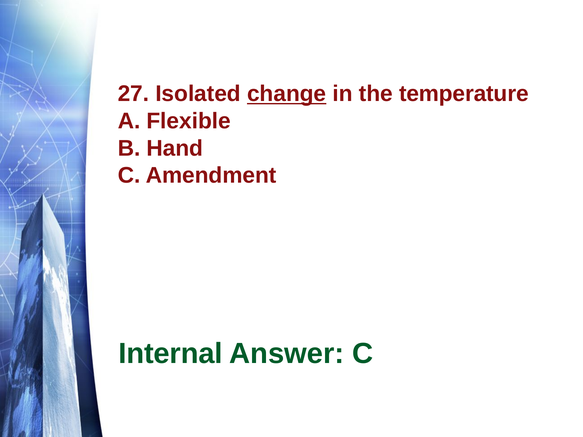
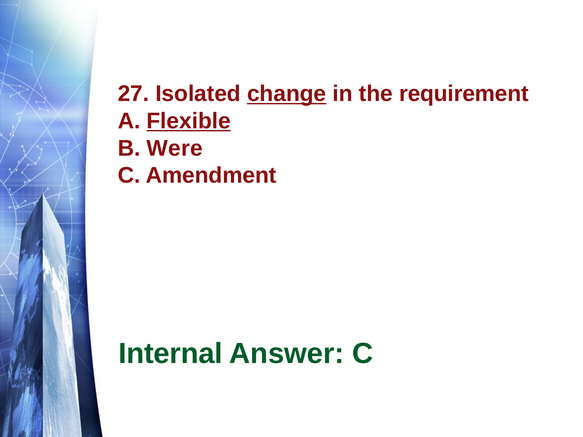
temperature: temperature -> requirement
Flexible underline: none -> present
Hand: Hand -> Were
